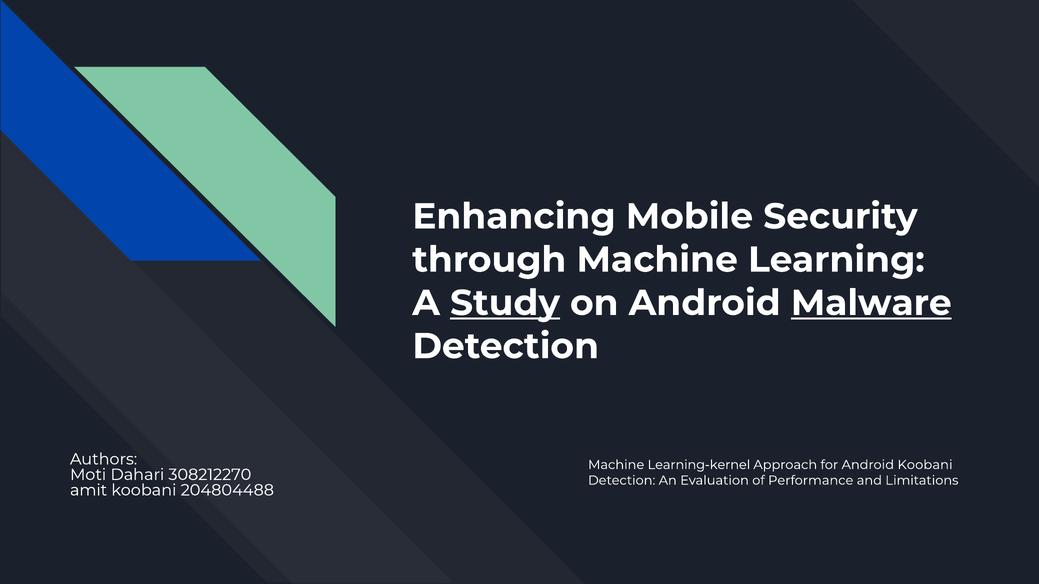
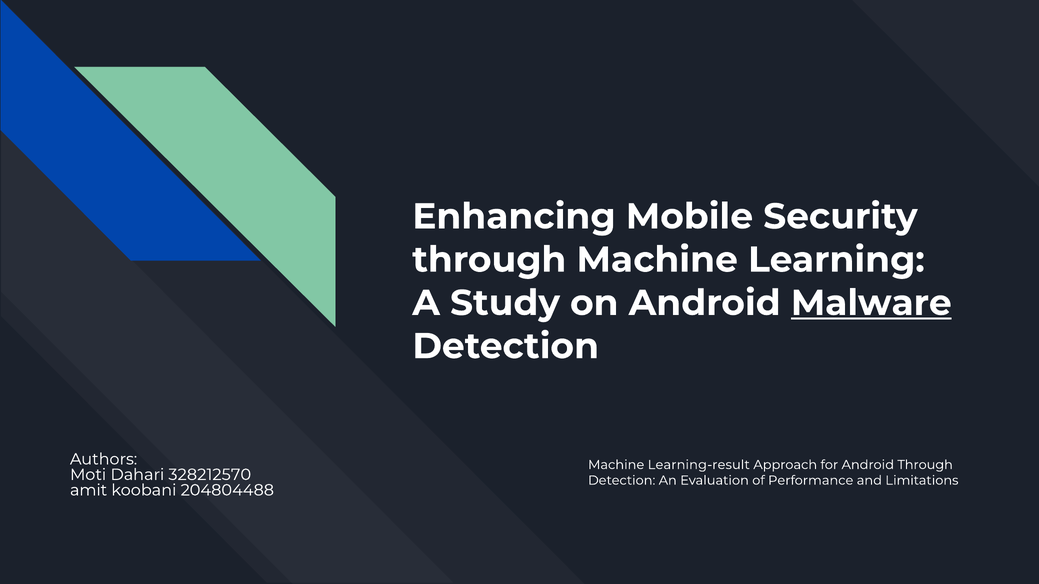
Study underline: present -> none
Learning-kernel: Learning-kernel -> Learning-result
Android Koobani: Koobani -> Through
308212270: 308212270 -> 328212570
